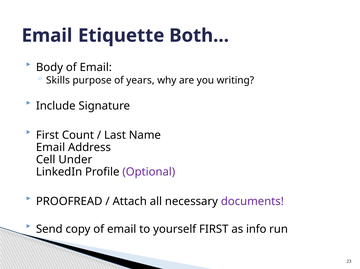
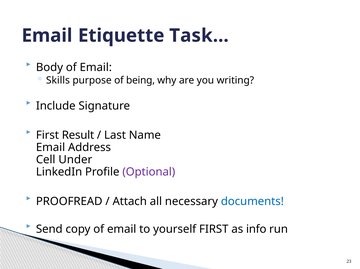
Both…: Both… -> Task…
years: years -> being
Count: Count -> Result
documents colour: purple -> blue
